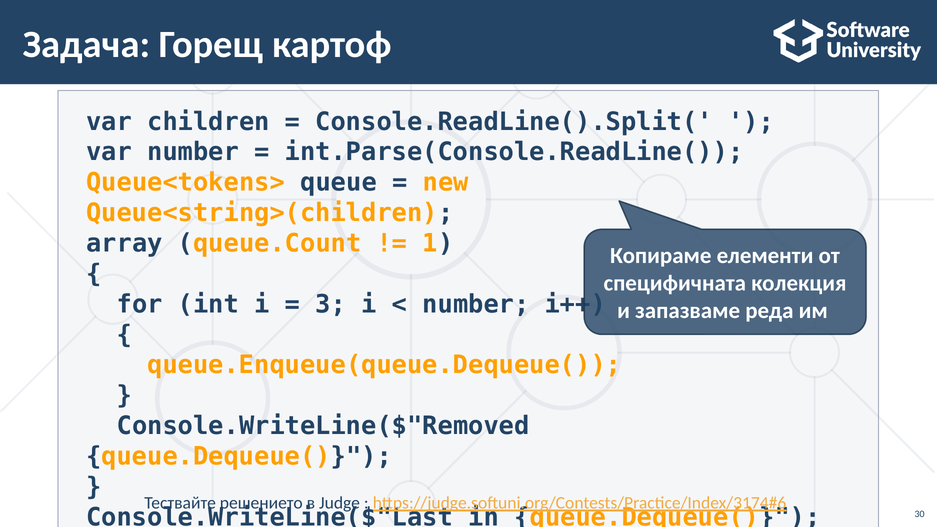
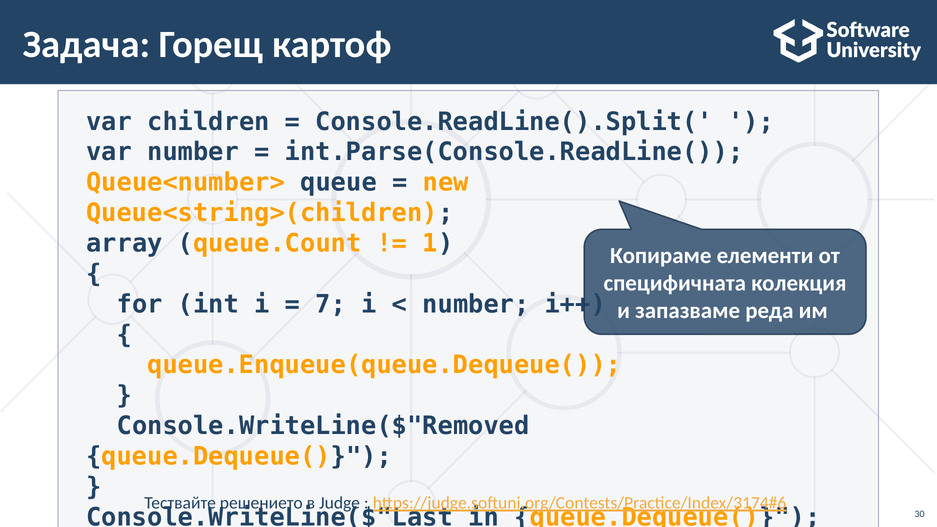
Queue<tokens>: Queue<tokens> -> Queue<number>
3: 3 -> 7
